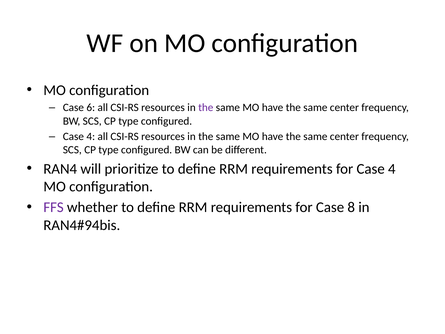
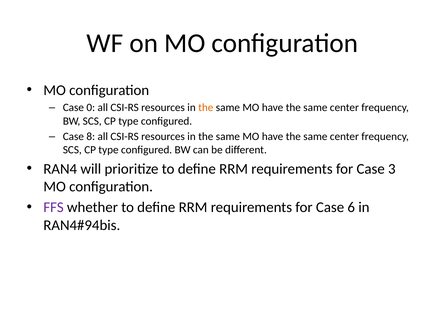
6: 6 -> 0
the at (206, 108) colour: purple -> orange
4 at (91, 137): 4 -> 8
for Case 4: 4 -> 3
8: 8 -> 6
